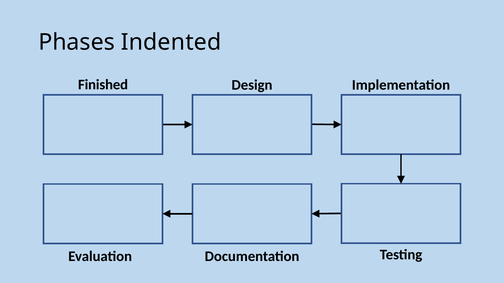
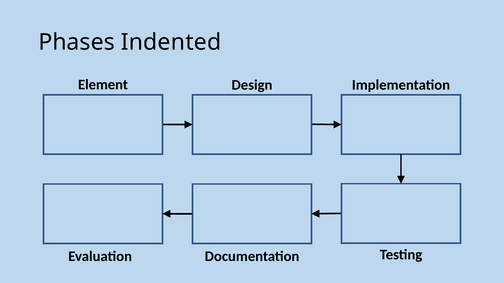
Finished: Finished -> Element
